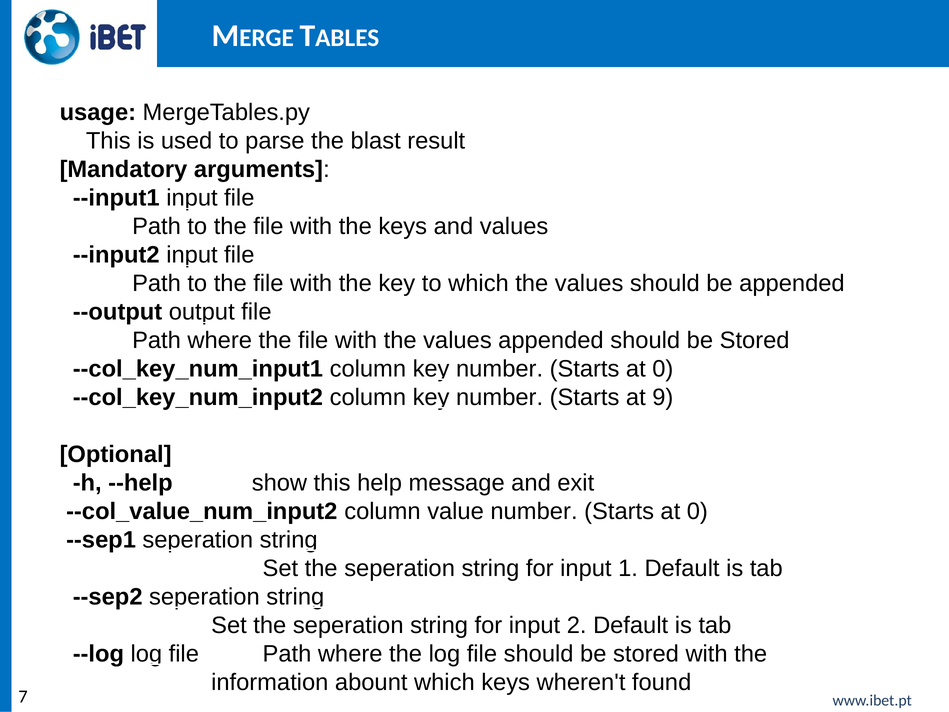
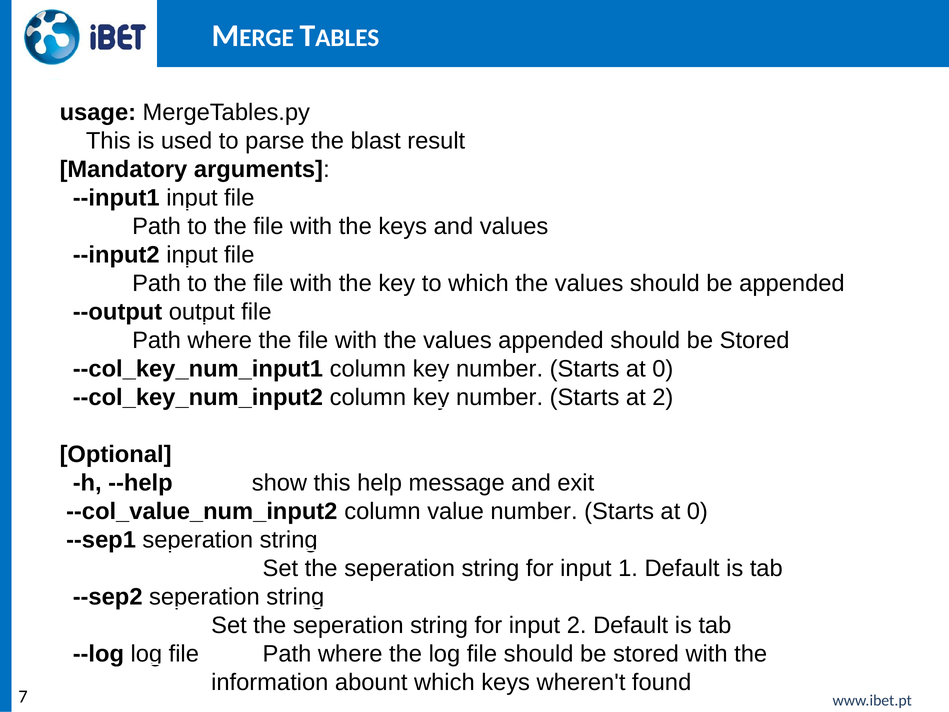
at 9: 9 -> 2
